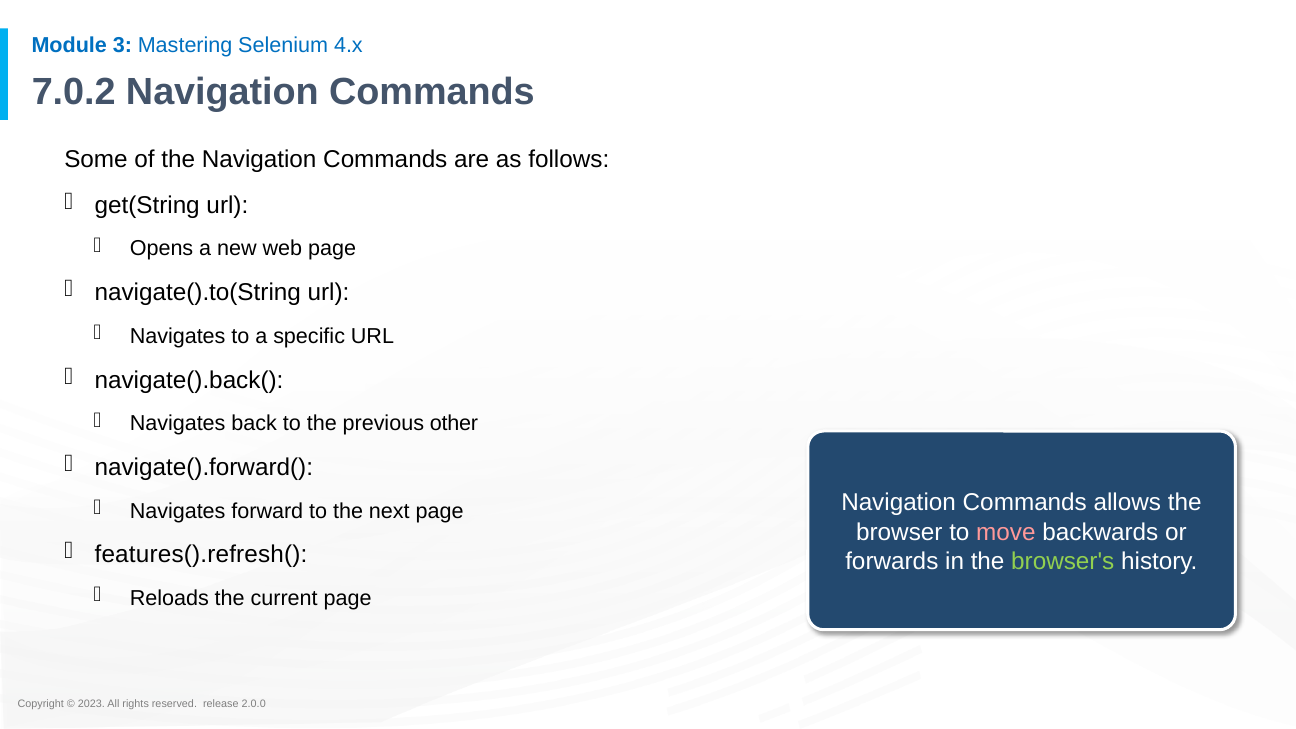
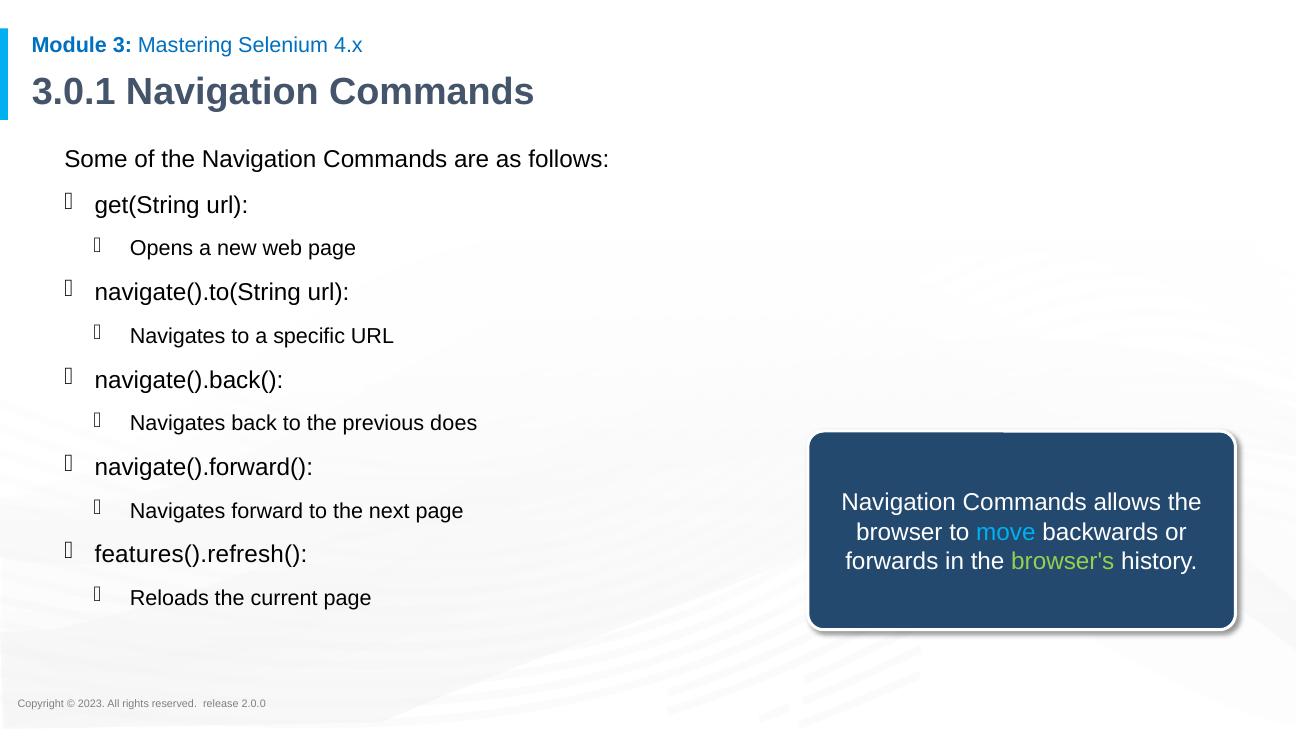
7.0.2: 7.0.2 -> 3.0.1
other: other -> does
move colour: pink -> light blue
